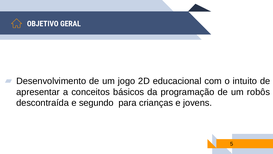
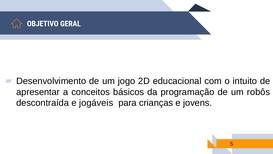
segundo: segundo -> jogáveis
